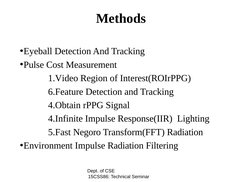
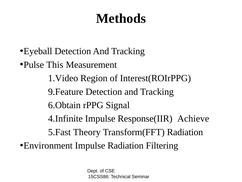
Cost: Cost -> This
6.Feature: 6.Feature -> 9.Feature
4.Obtain: 4.Obtain -> 6.Obtain
Lighting: Lighting -> Achieve
Negoro: Negoro -> Theory
